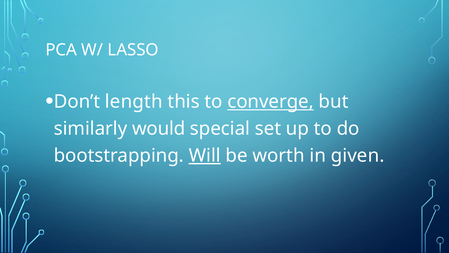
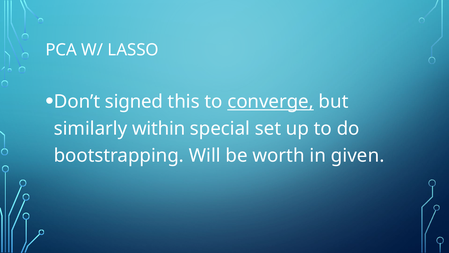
length: length -> signed
would: would -> within
Will underline: present -> none
